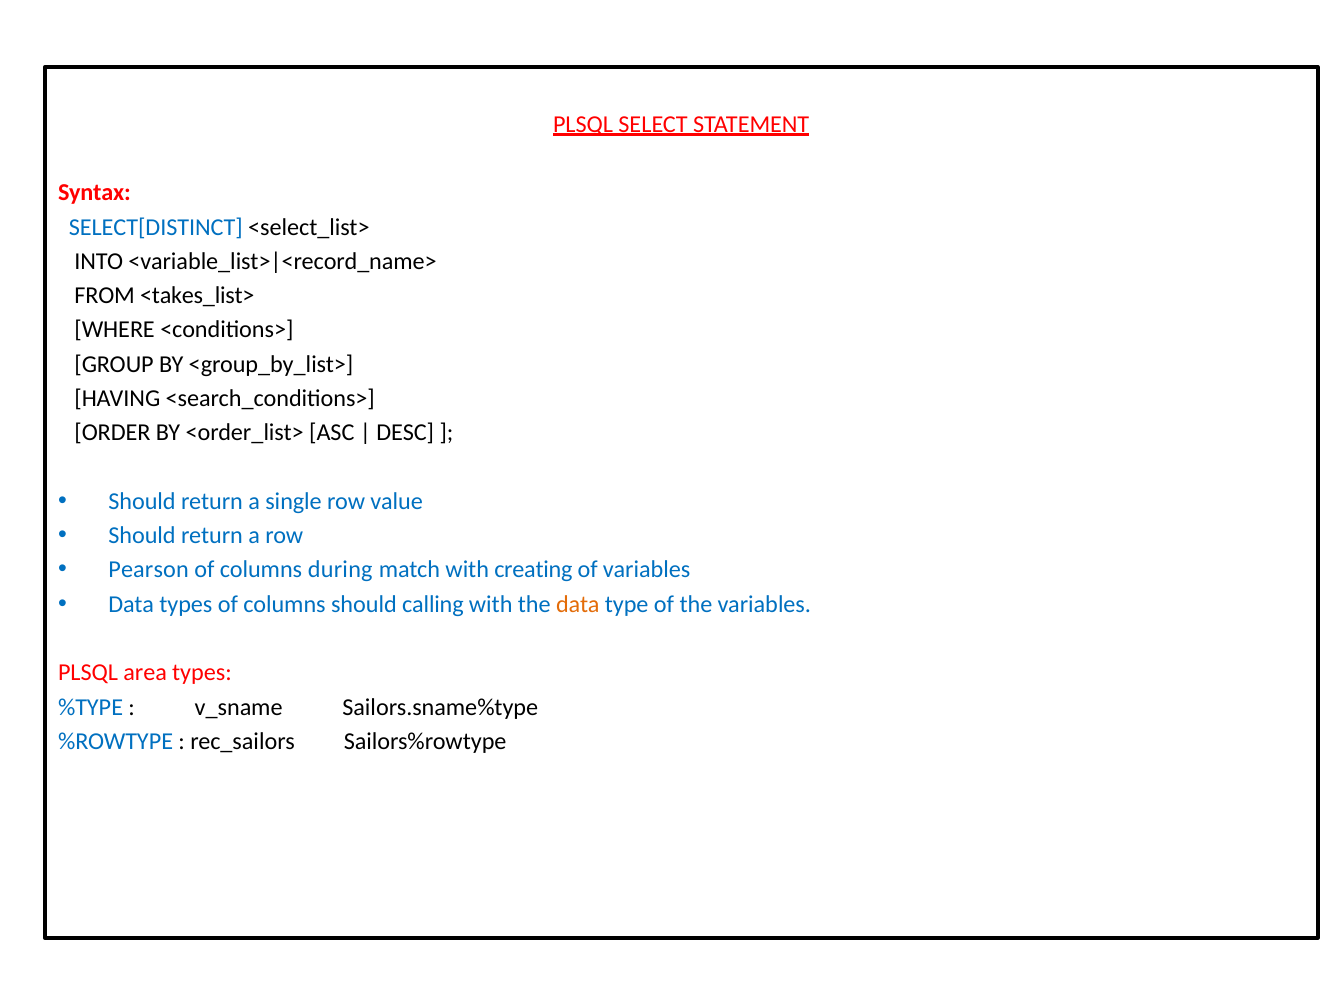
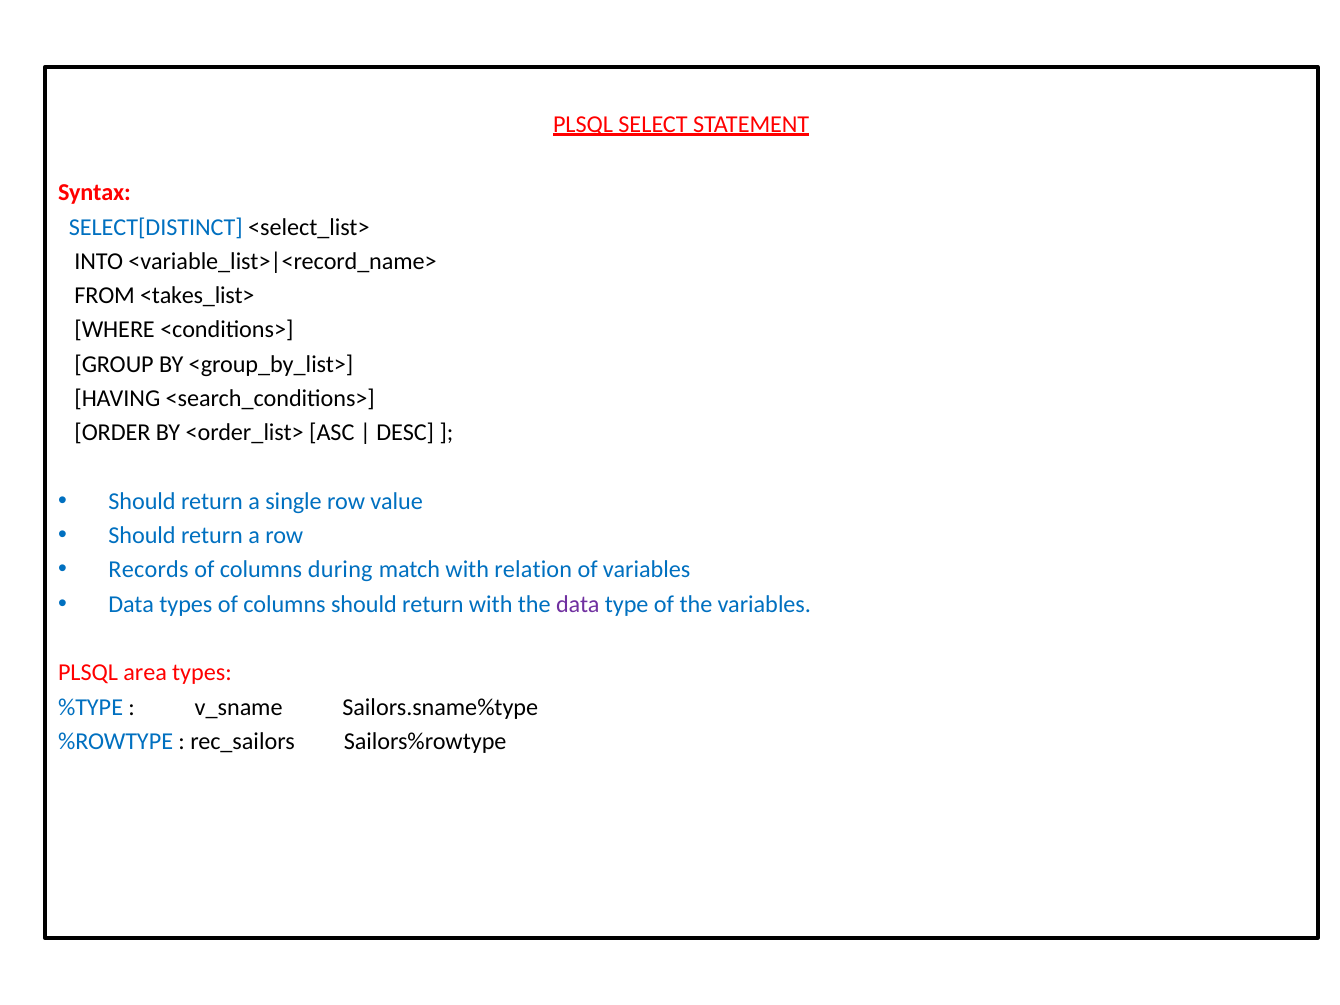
Pearson: Pearson -> Records
creating: creating -> relation
columns should calling: calling -> return
data at (578, 604) colour: orange -> purple
